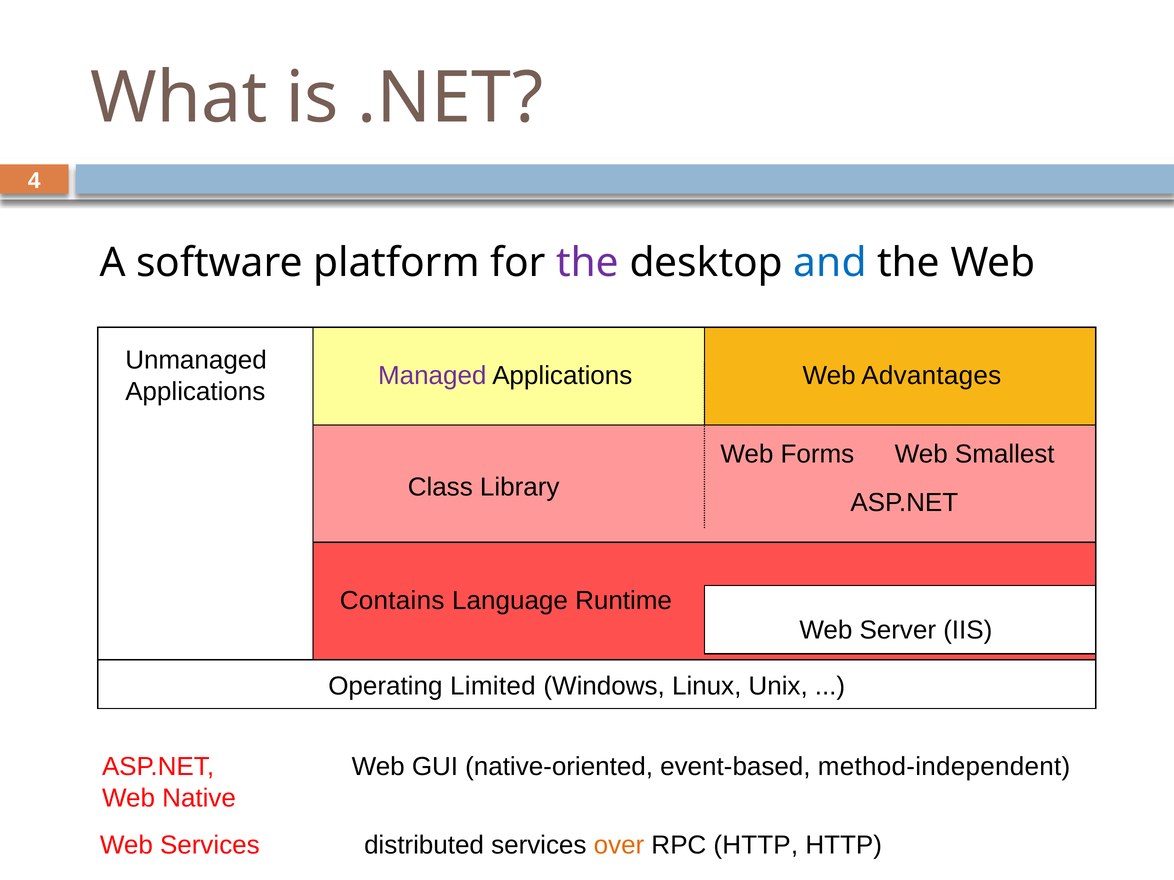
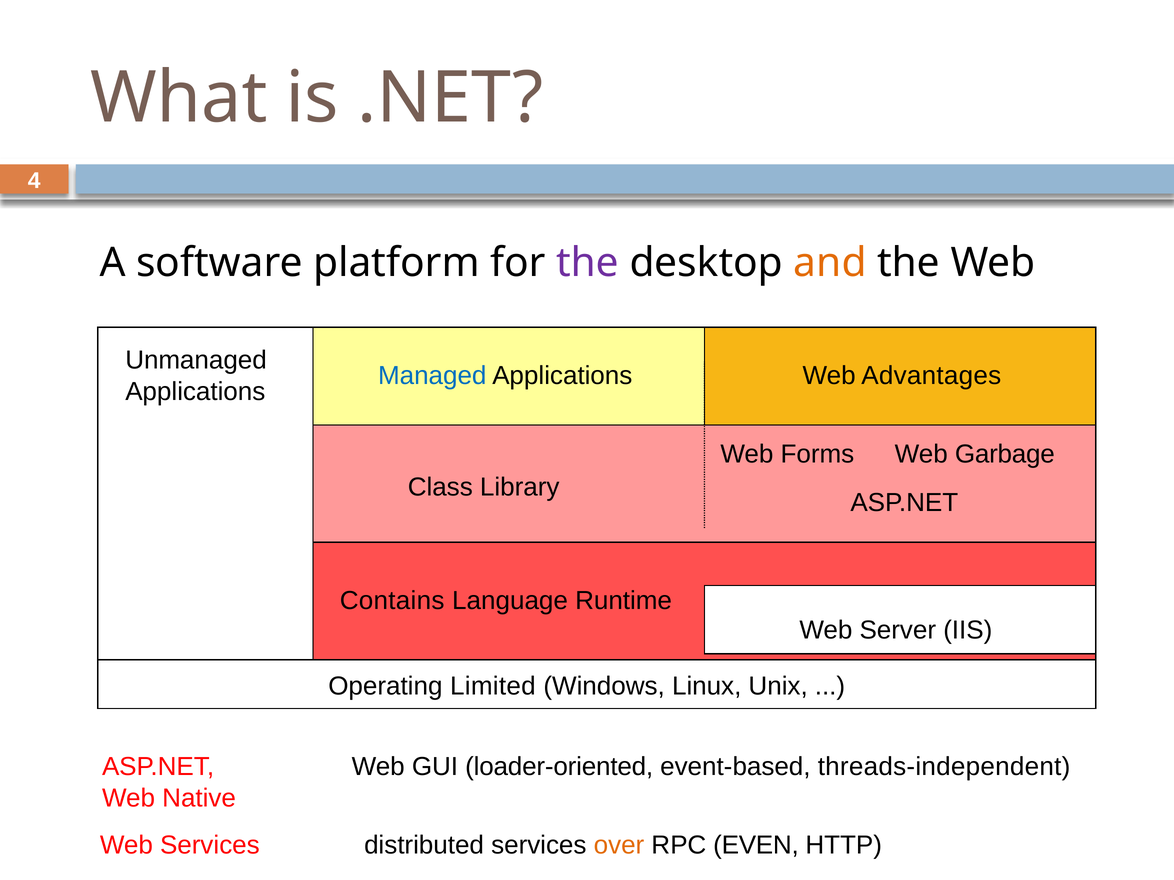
and colour: blue -> orange
Managed colour: purple -> blue
Smallest: Smallest -> Garbage
native-oriented: native-oriented -> loader-oriented
method-independent: method-independent -> threads-independent
RPC HTTP: HTTP -> EVEN
